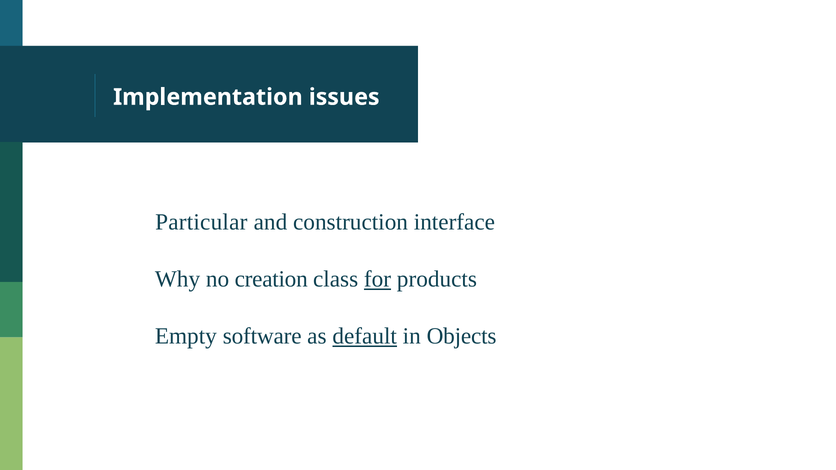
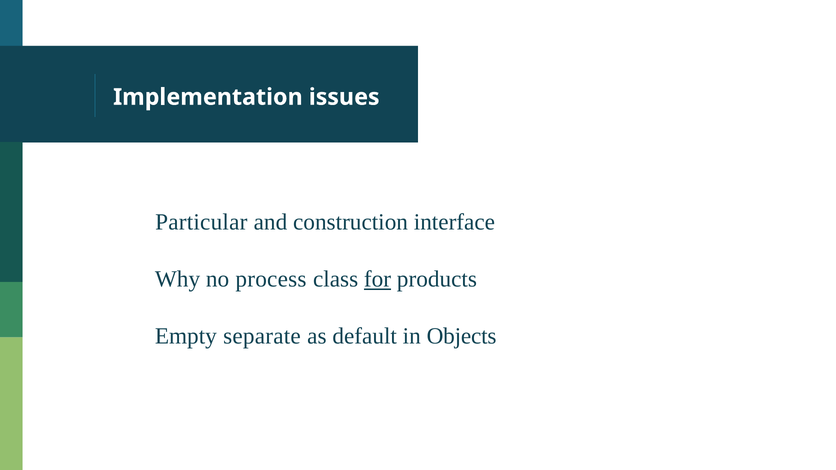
creation: creation -> process
software: software -> separate
default underline: present -> none
